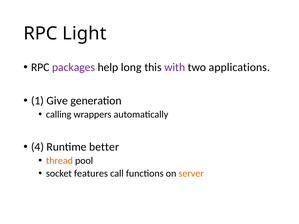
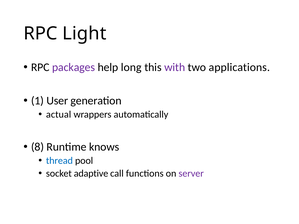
Give: Give -> User
calling: calling -> actual
4: 4 -> 8
better: better -> knows
thread colour: orange -> blue
features: features -> adaptive
server colour: orange -> purple
